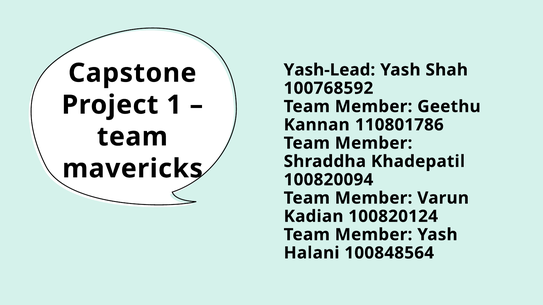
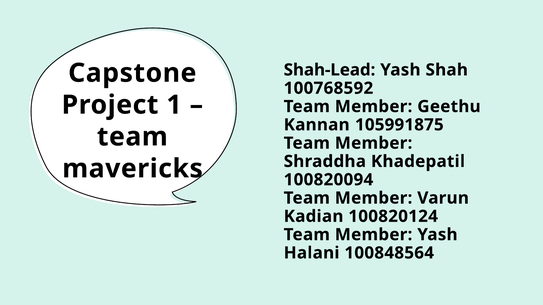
Yash-Lead: Yash-Lead -> Shah-Lead
110801786: 110801786 -> 105991875
